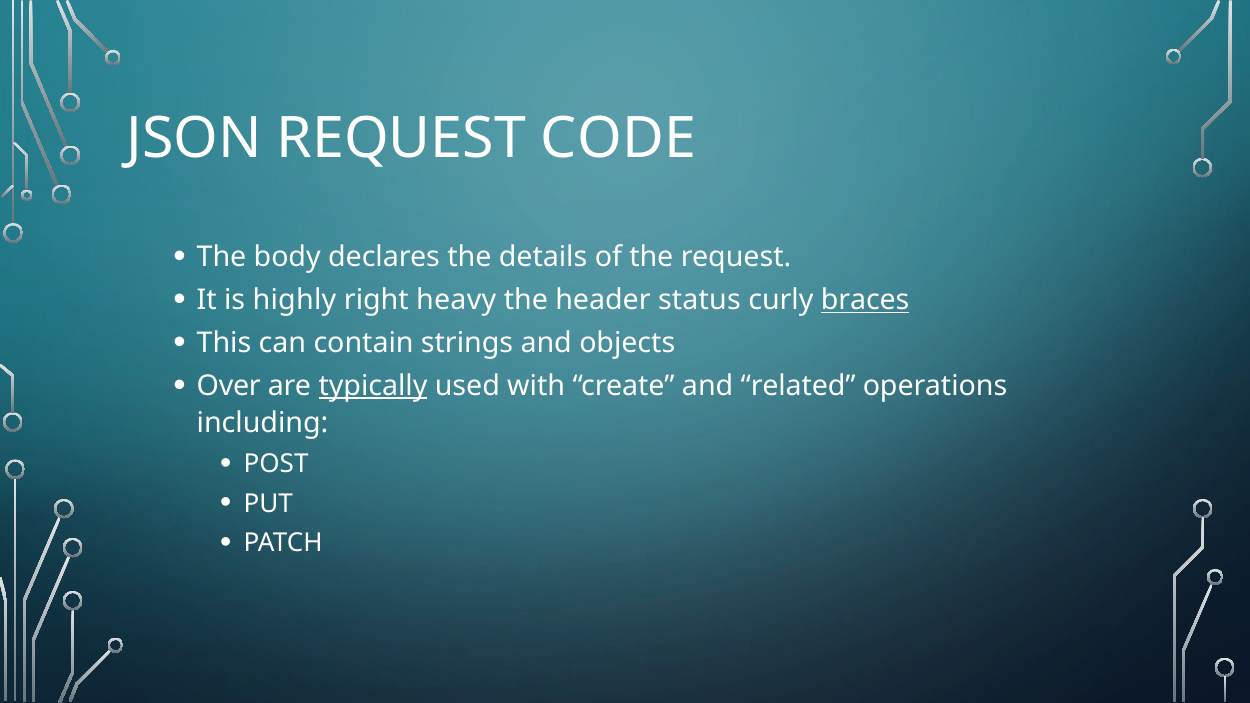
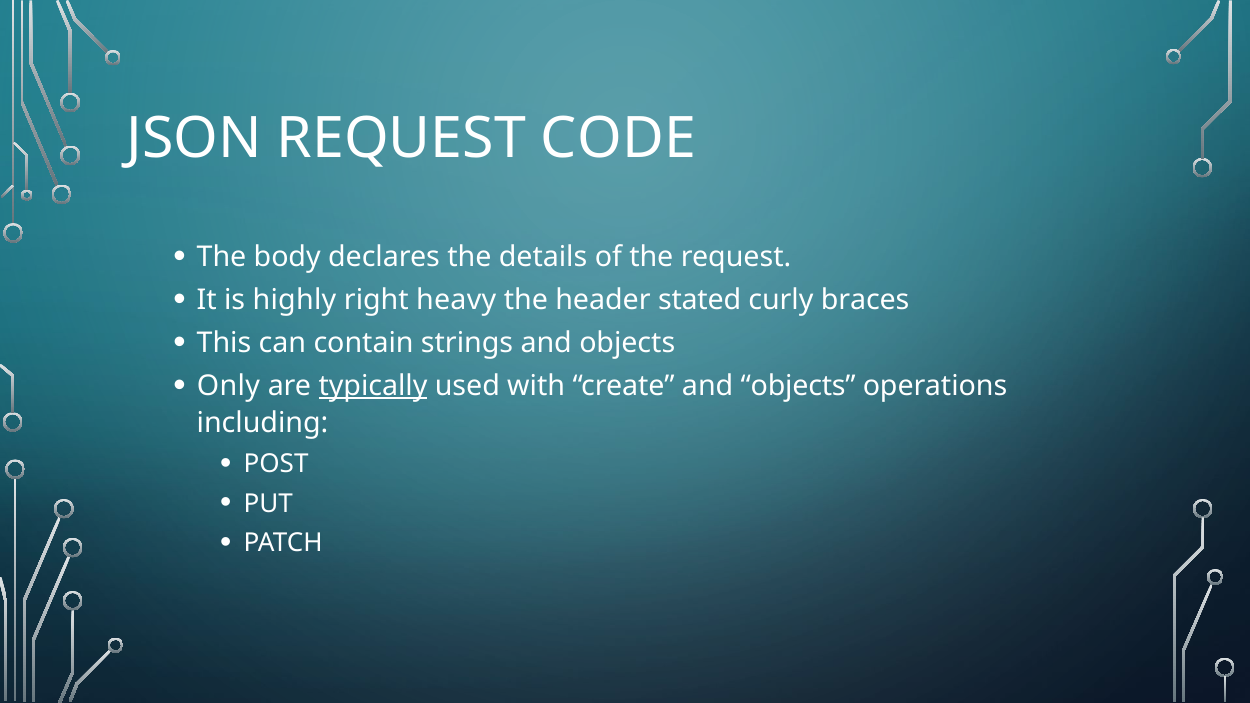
status: status -> stated
braces underline: present -> none
Over: Over -> Only
create and related: related -> objects
